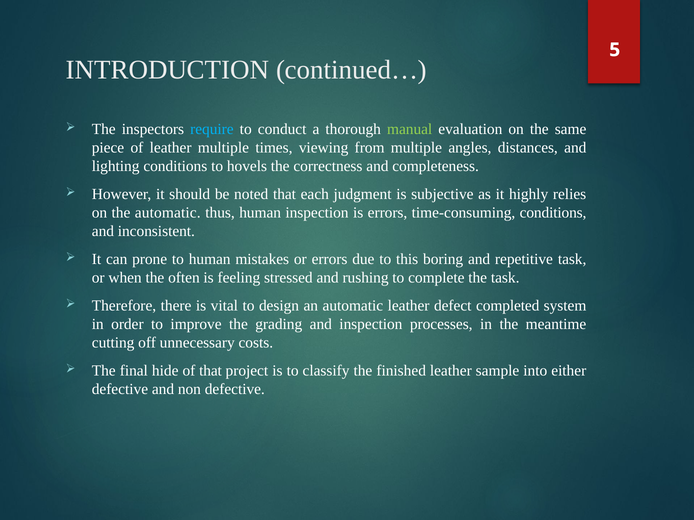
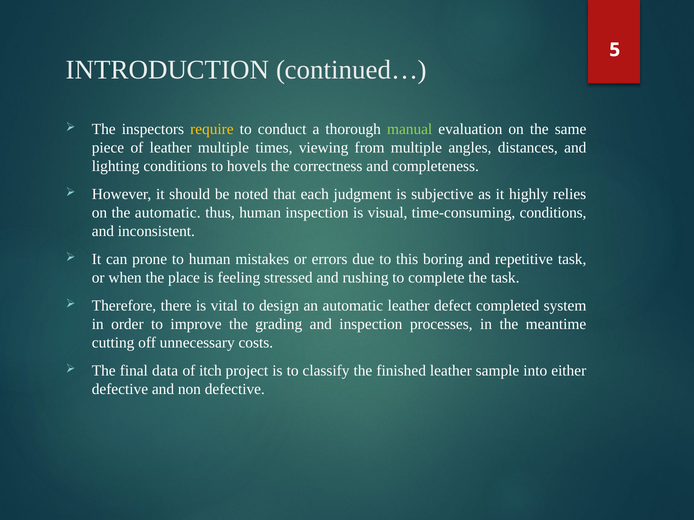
require colour: light blue -> yellow
is errors: errors -> visual
often: often -> place
hide: hide -> data
of that: that -> itch
